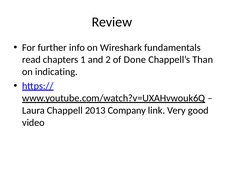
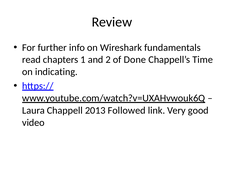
Than: Than -> Time
Company: Company -> Followed
